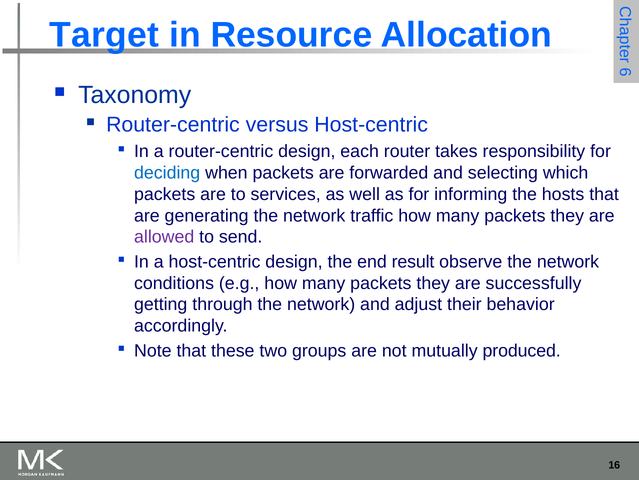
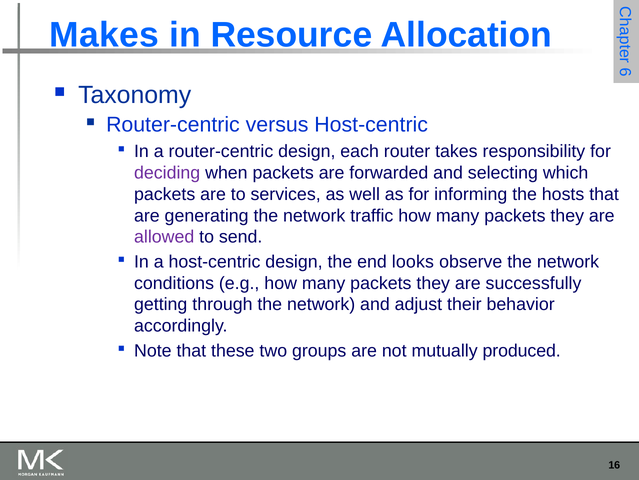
Target: Target -> Makes
deciding colour: blue -> purple
result: result -> looks
